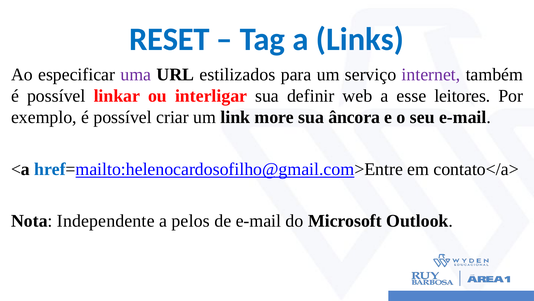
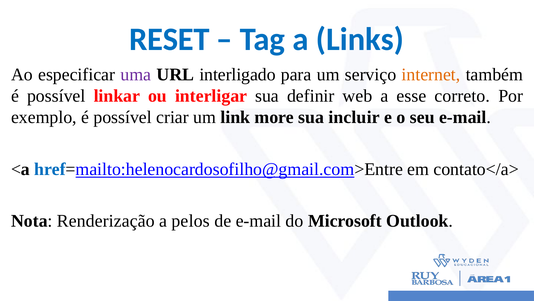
estilizados: estilizados -> interligado
internet colour: purple -> orange
leitores: leitores -> correto
âncora: âncora -> incluir
Independente: Independente -> Renderização
